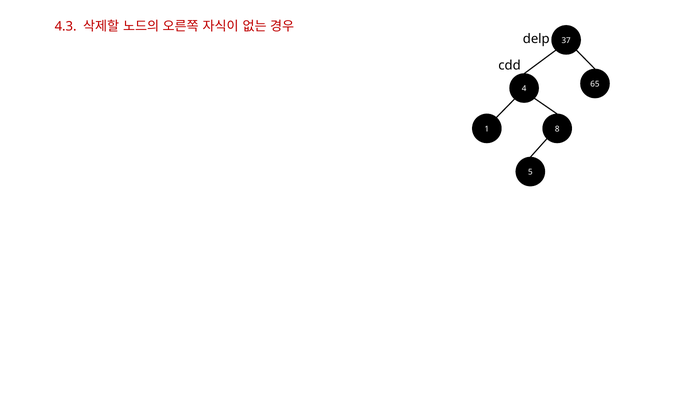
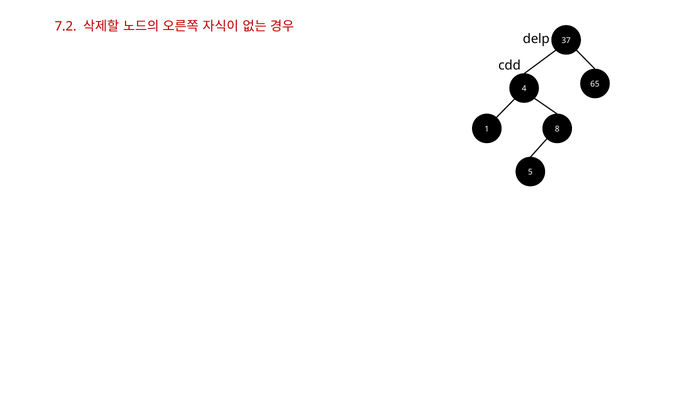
4.3: 4.3 -> 7.2
